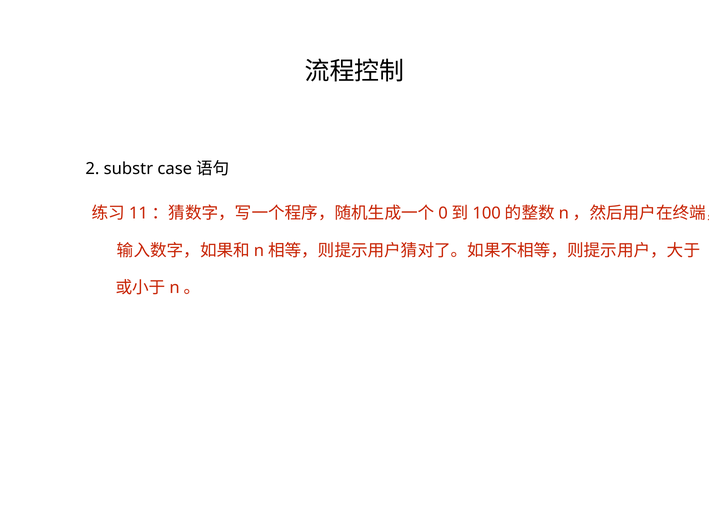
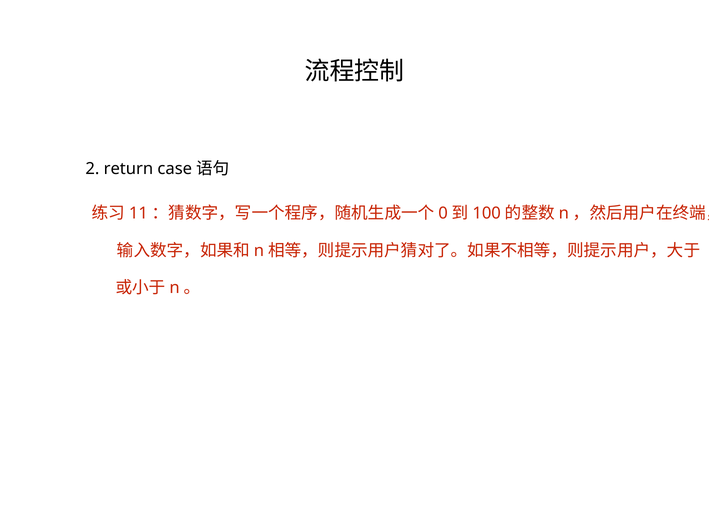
substr: substr -> return
